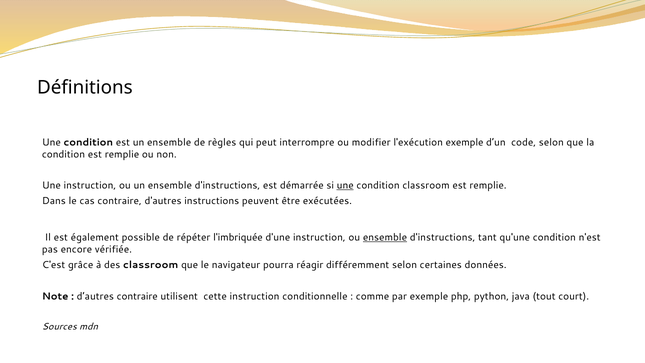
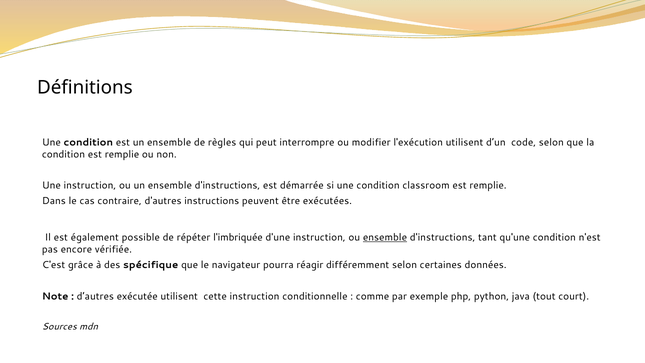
l'exécution exemple: exemple -> utilisent
une at (345, 185) underline: present -> none
des classroom: classroom -> spécifique
d’autres contraire: contraire -> exécutée
